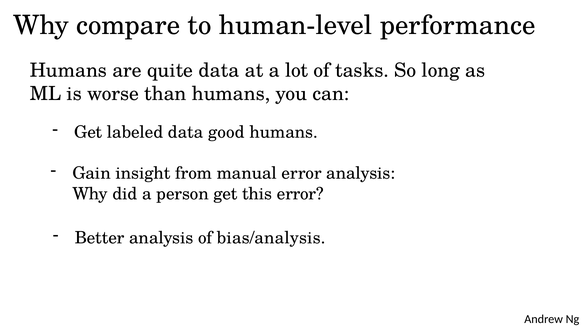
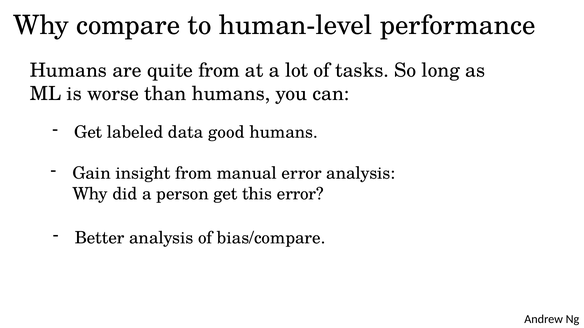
quite data: data -> from
bias/analysis: bias/analysis -> bias/compare
